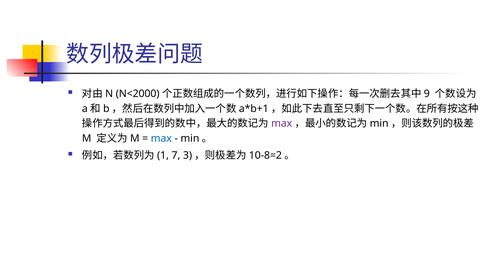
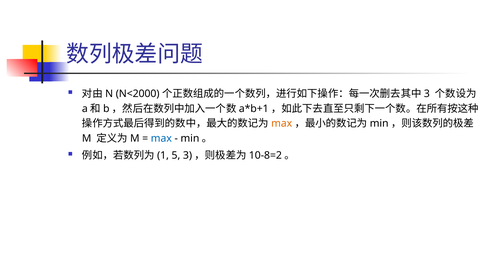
9 at (427, 94): 9 -> 3
max at (282, 123) colour: purple -> orange
7: 7 -> 5
